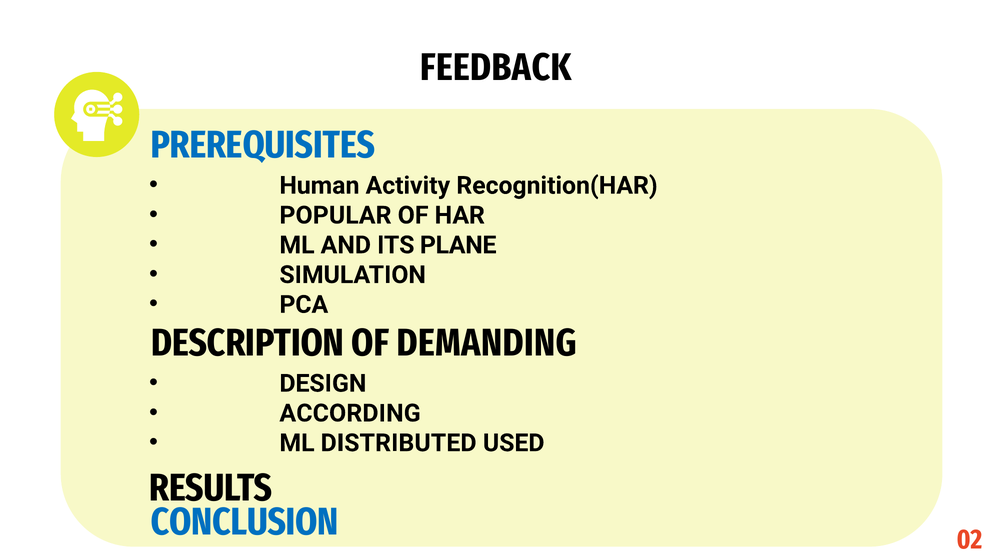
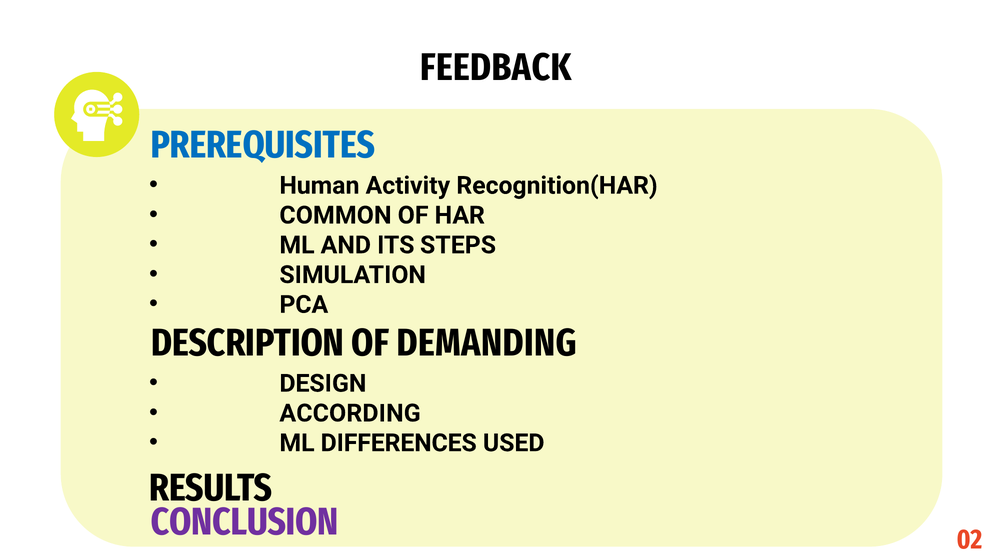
POPULAR: POPULAR -> COMMON
PLANE: PLANE -> STEPS
DISTRIBUTED: DISTRIBUTED -> DIFFERENCES
CONCLUSION colour: blue -> purple
